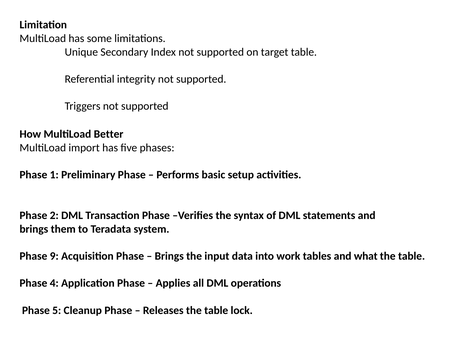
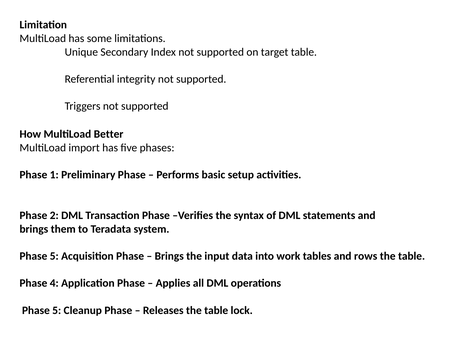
9 at (54, 256): 9 -> 5
what: what -> rows
